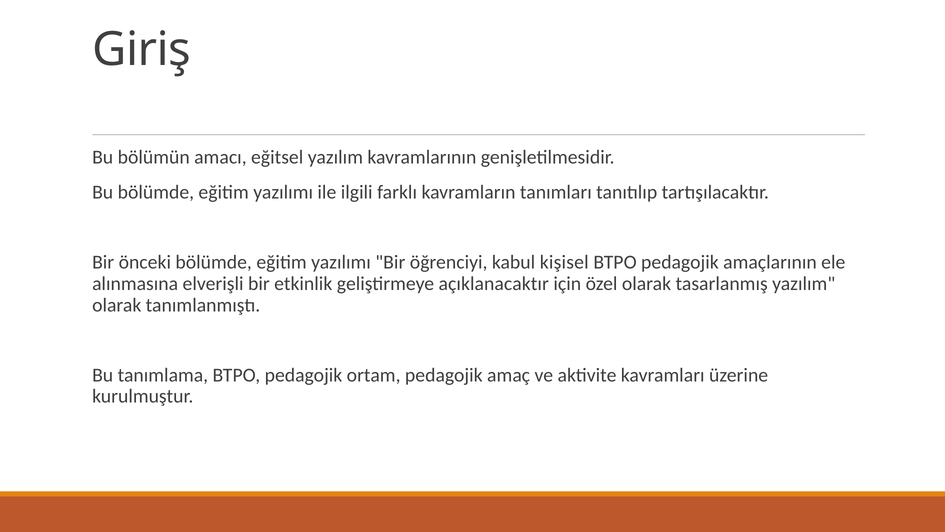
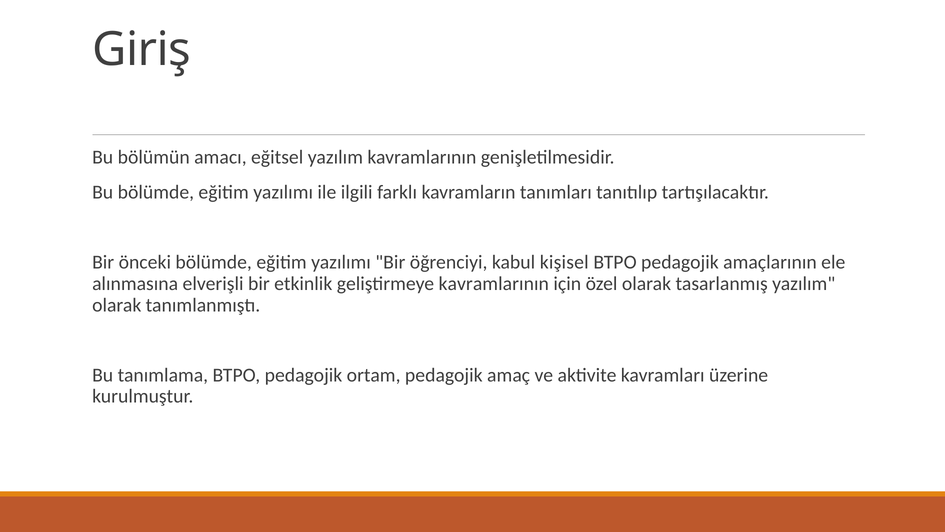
geliştirmeye açıklanacaktır: açıklanacaktır -> kavramlarının
